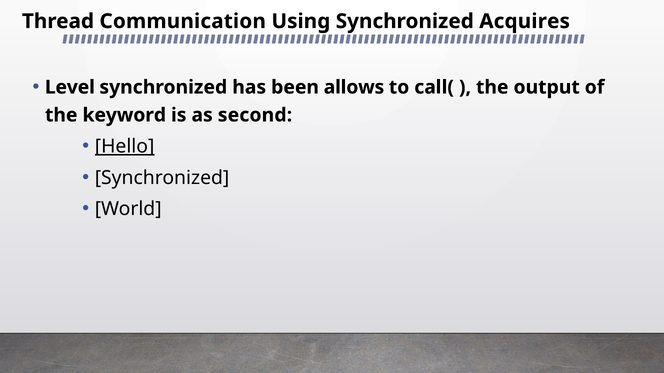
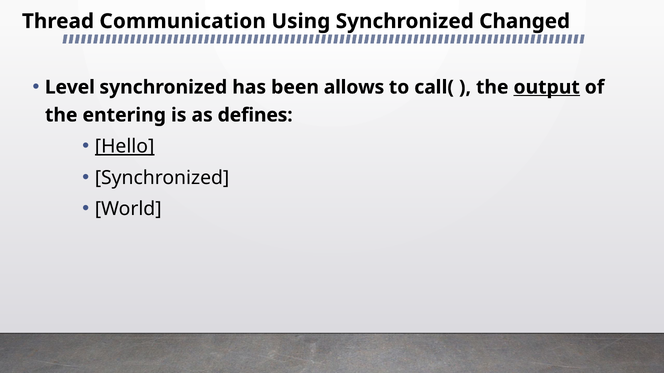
Acquires: Acquires -> Changed
output underline: none -> present
keyword: keyword -> entering
second: second -> defines
